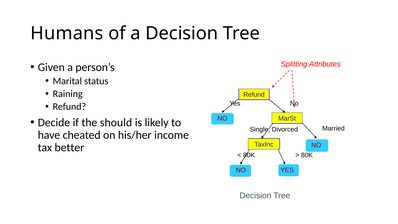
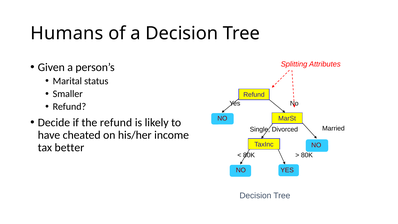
Raining: Raining -> Smaller
the should: should -> refund
